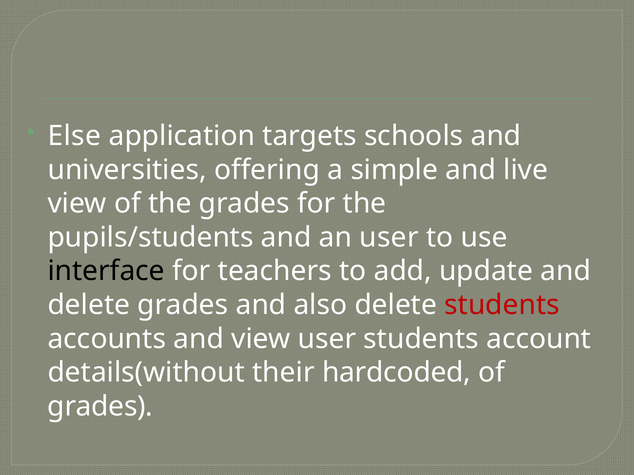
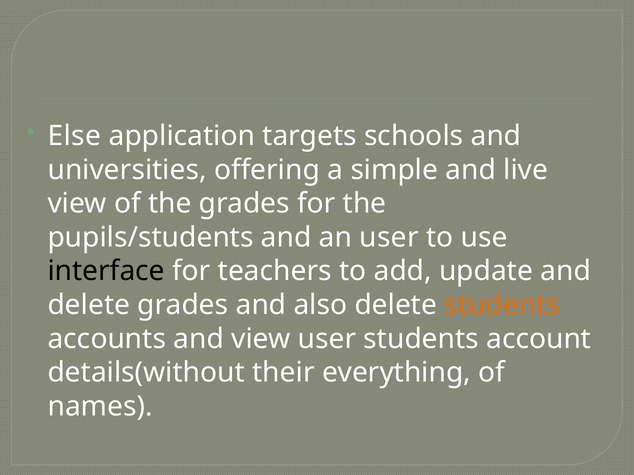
students at (502, 305) colour: red -> orange
hardcoded: hardcoded -> everything
grades at (100, 407): grades -> names
